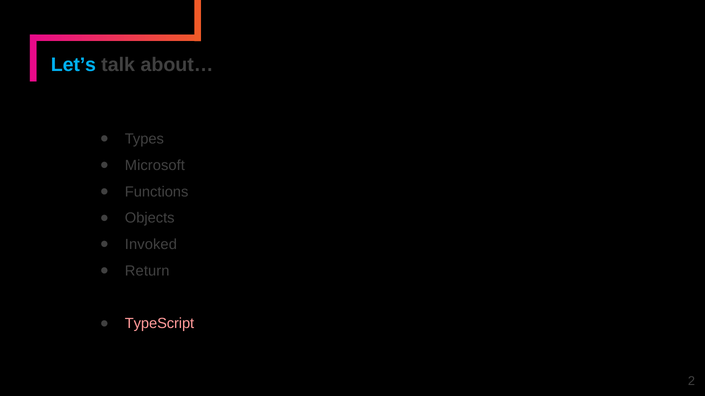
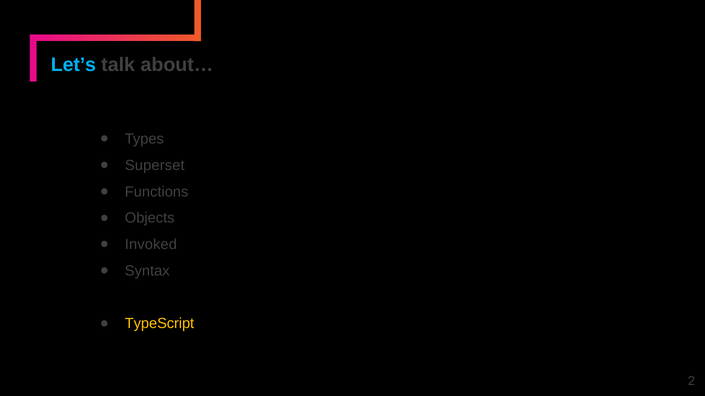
Microsoft: Microsoft -> Superset
Return: Return -> Syntax
TypeScript colour: pink -> yellow
